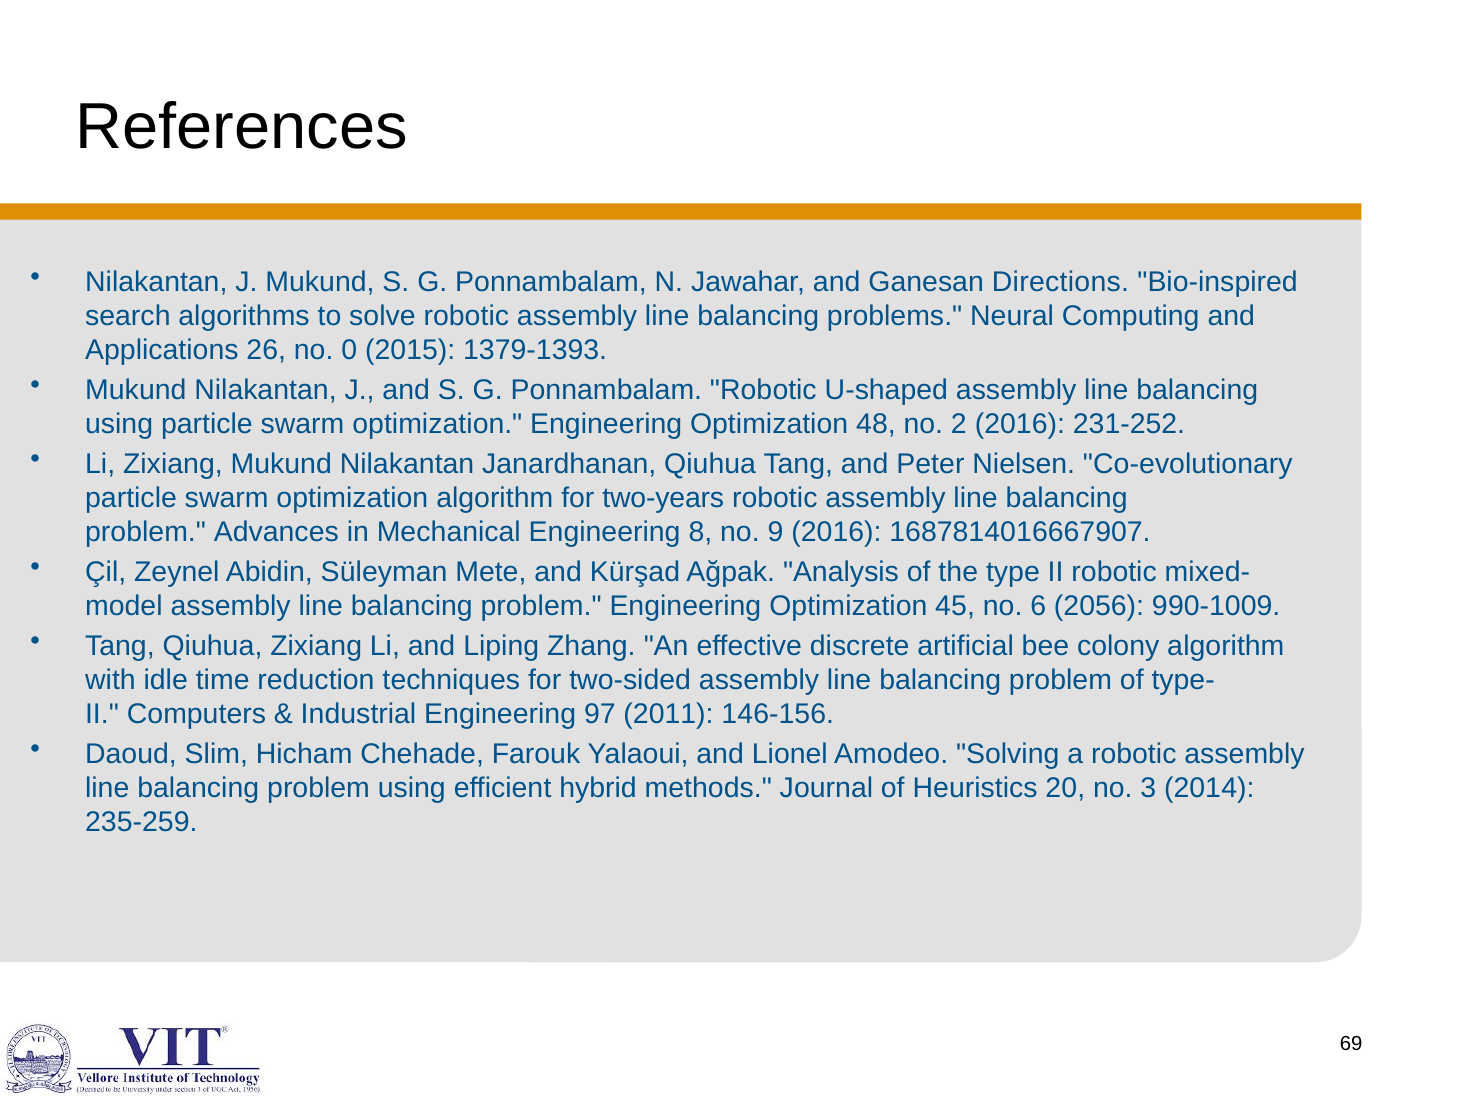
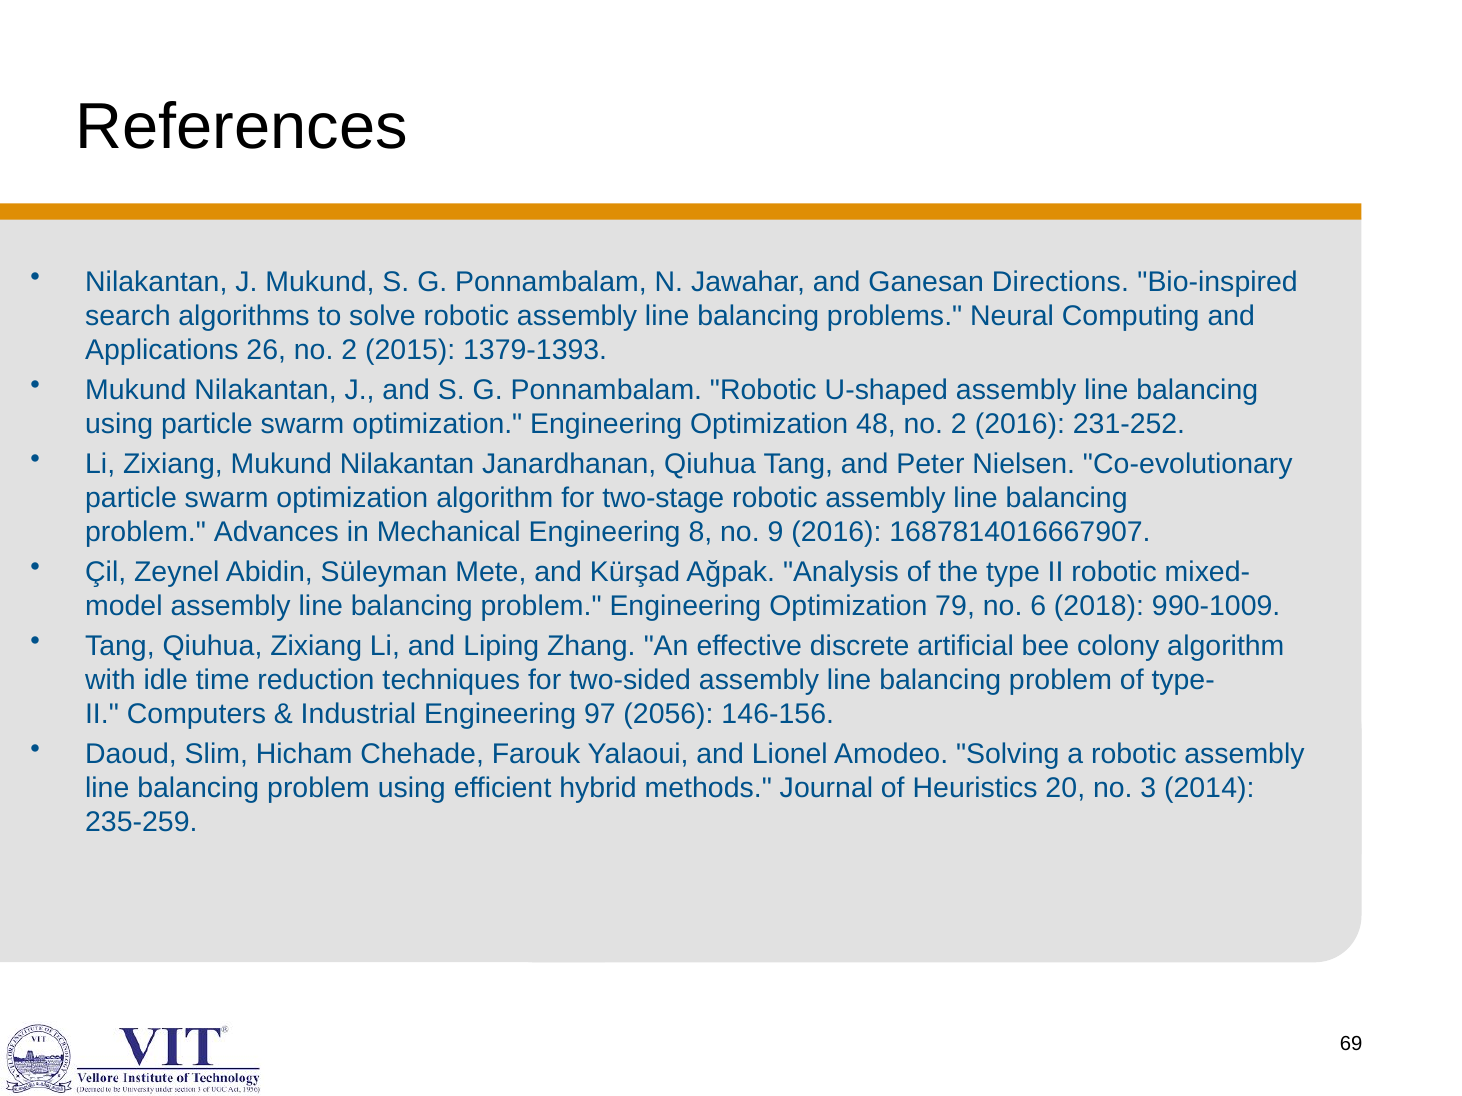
26 no 0: 0 -> 2
two-years: two-years -> two-stage
45: 45 -> 79
2056: 2056 -> 2018
2011: 2011 -> 2056
